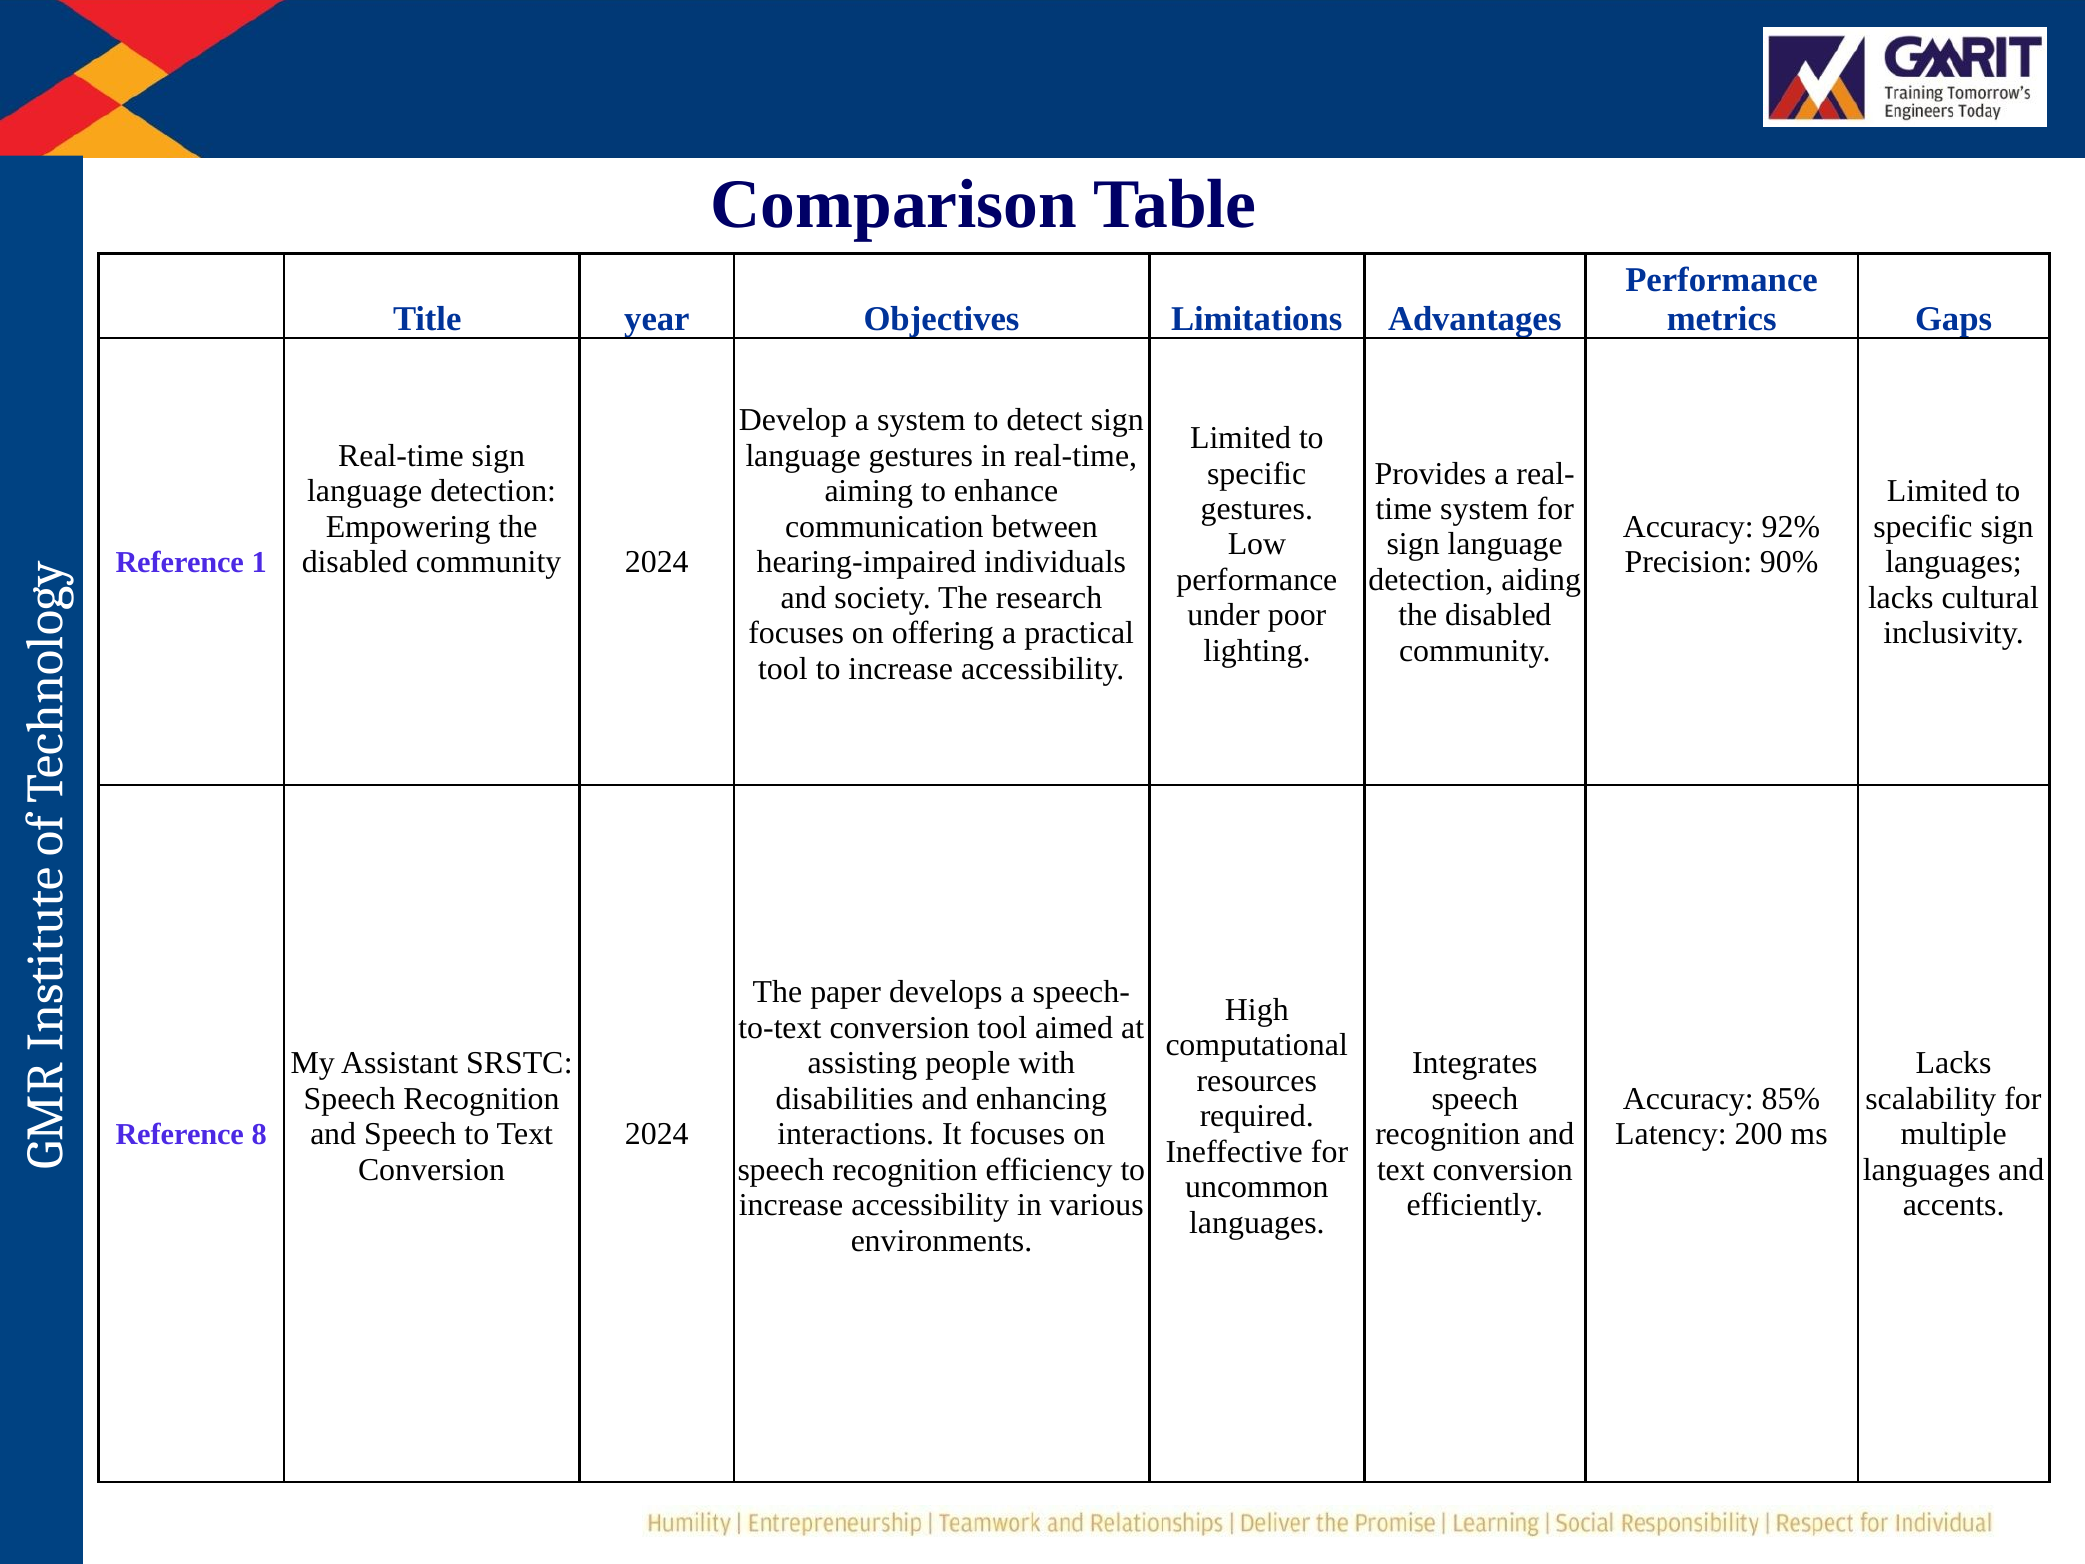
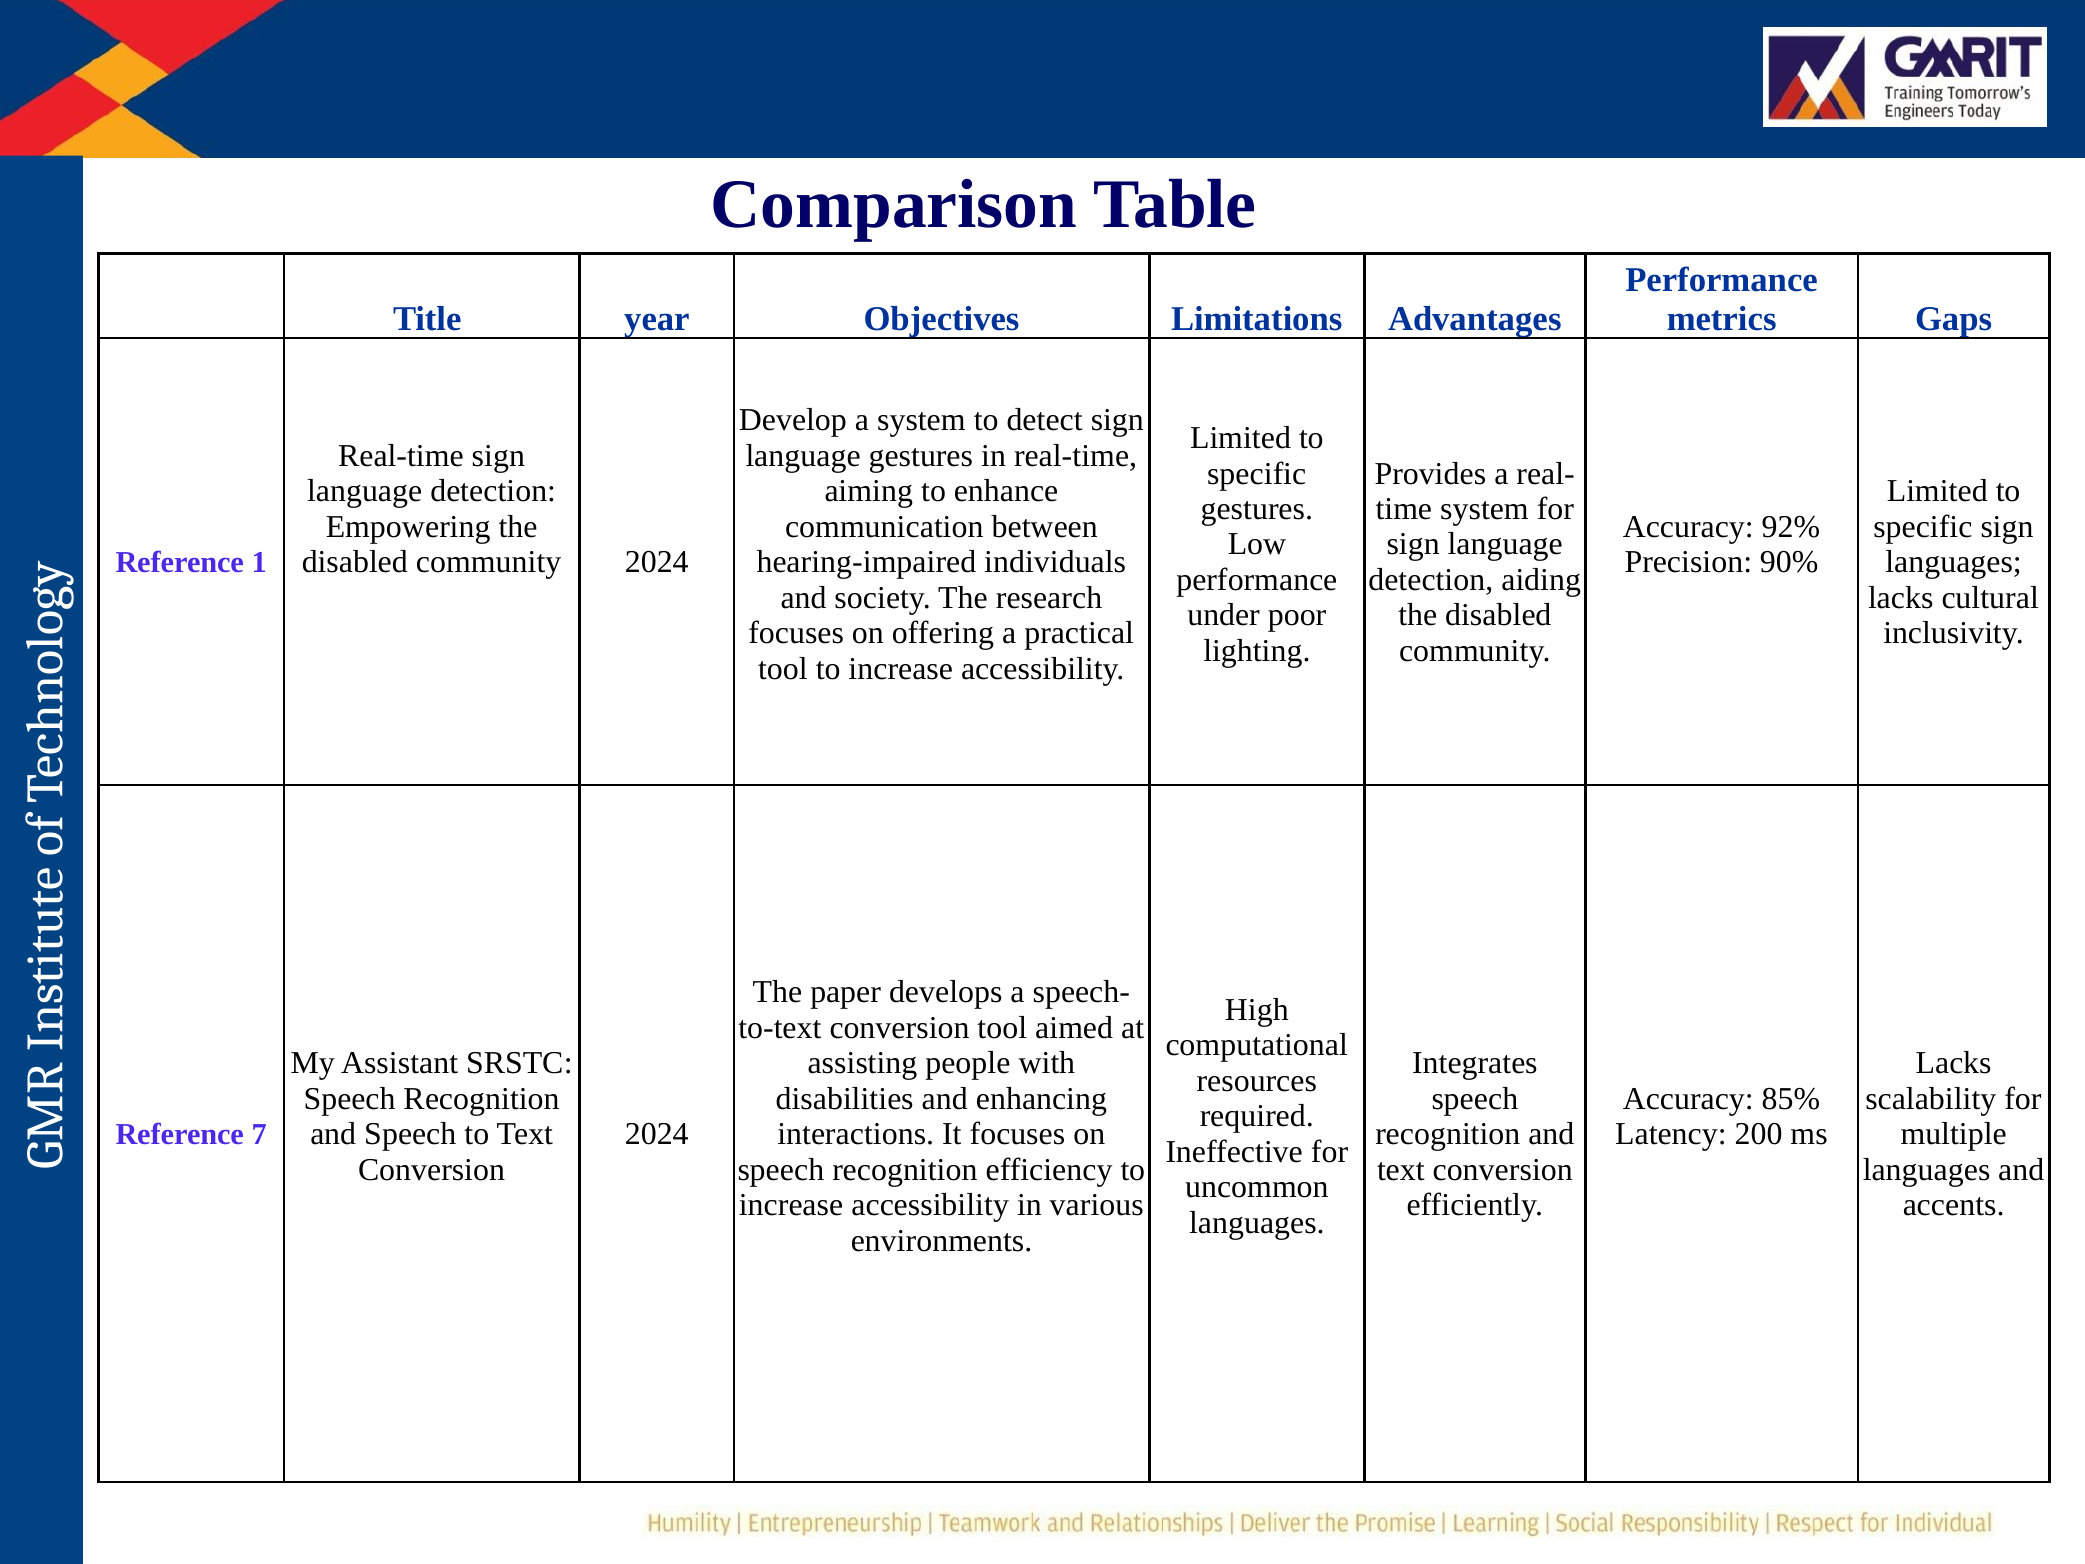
8: 8 -> 7
